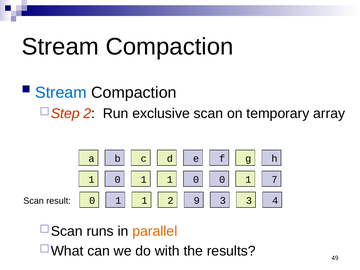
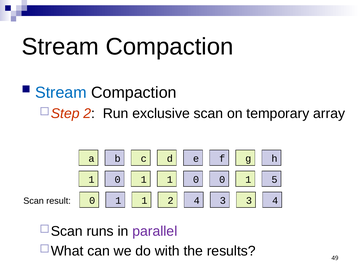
7: 7 -> 5
2 9: 9 -> 4
parallel colour: orange -> purple
